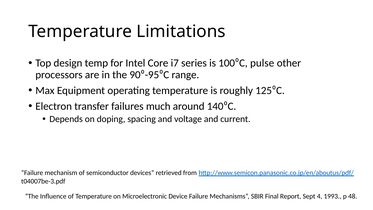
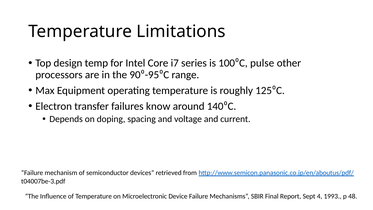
much: much -> know
